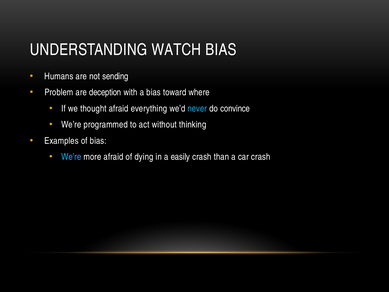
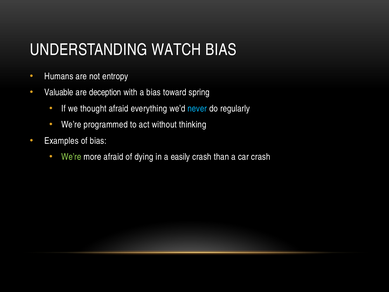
sending: sending -> entropy
Problem: Problem -> Valuable
where: where -> spring
convince: convince -> regularly
We’re at (71, 157) colour: light blue -> light green
